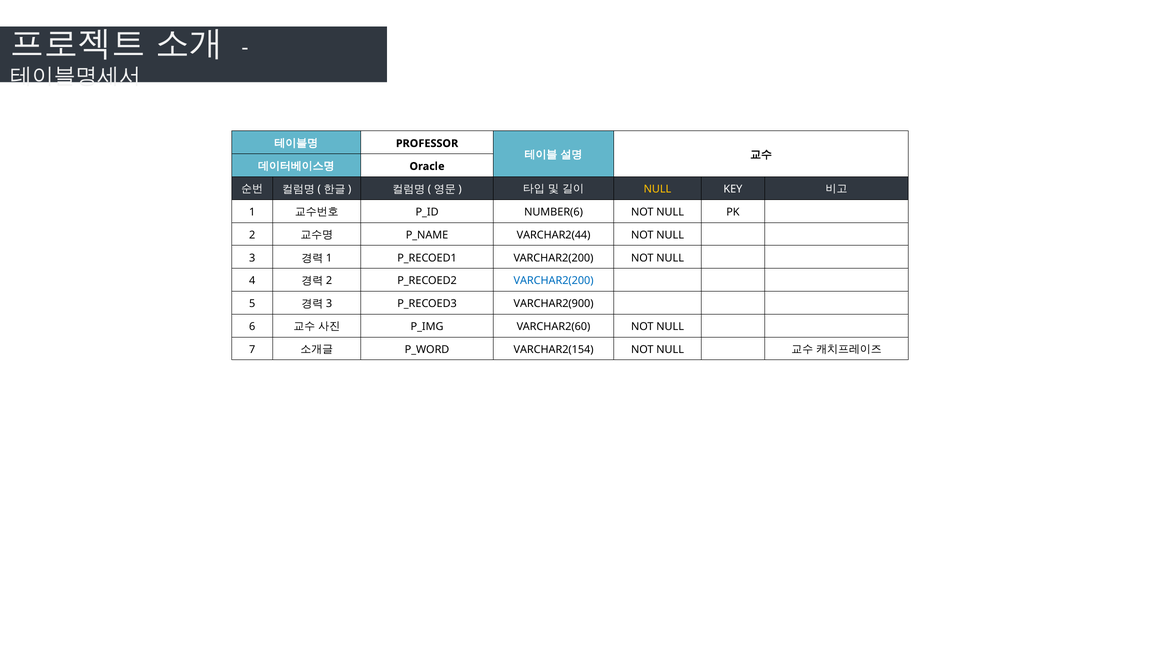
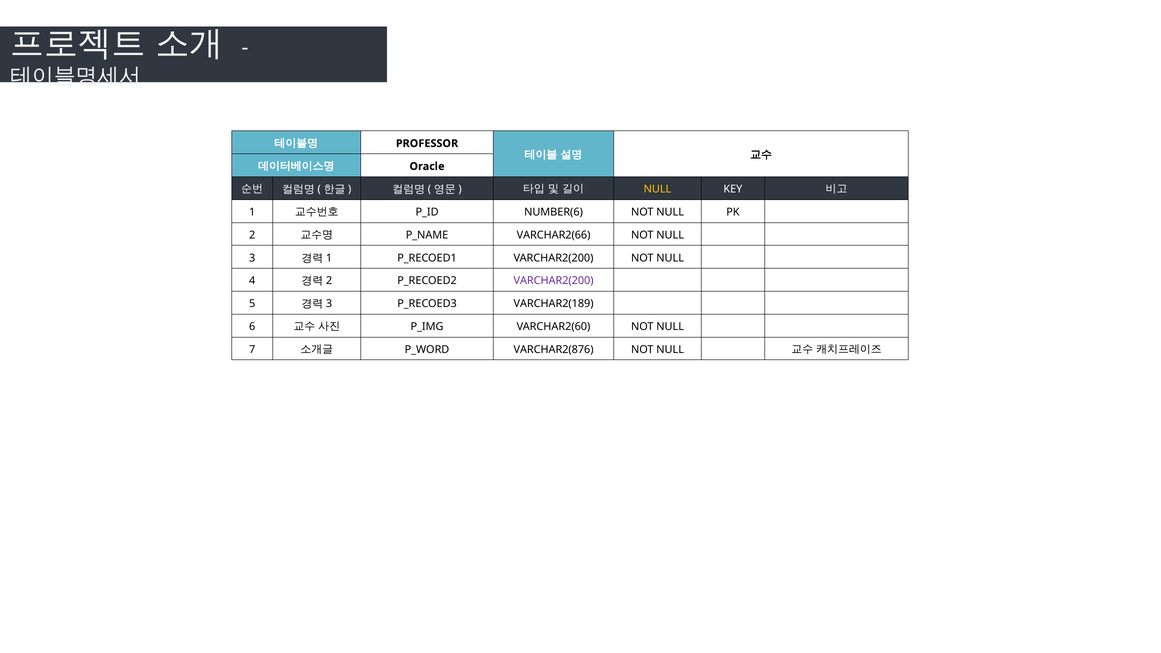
VARCHAR2(44: VARCHAR2(44 -> VARCHAR2(66
VARCHAR2(200 at (554, 281) colour: blue -> purple
VARCHAR2(900: VARCHAR2(900 -> VARCHAR2(189
VARCHAR2(154: VARCHAR2(154 -> VARCHAR2(876
